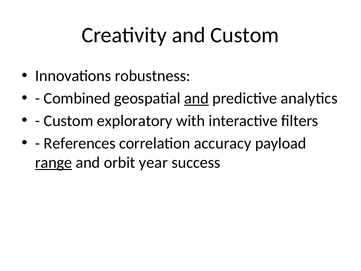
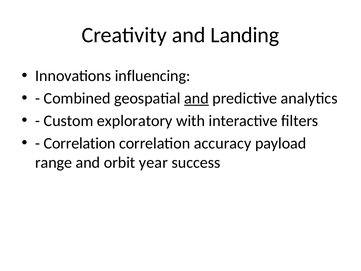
and Custom: Custom -> Landing
robustness: robustness -> influencing
References at (80, 143): References -> Correlation
range underline: present -> none
